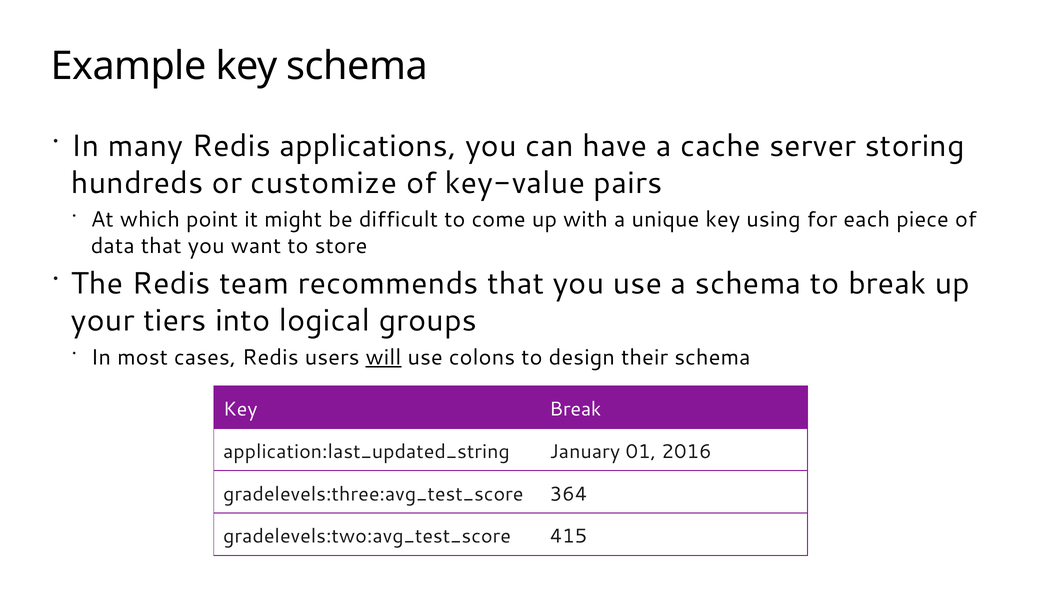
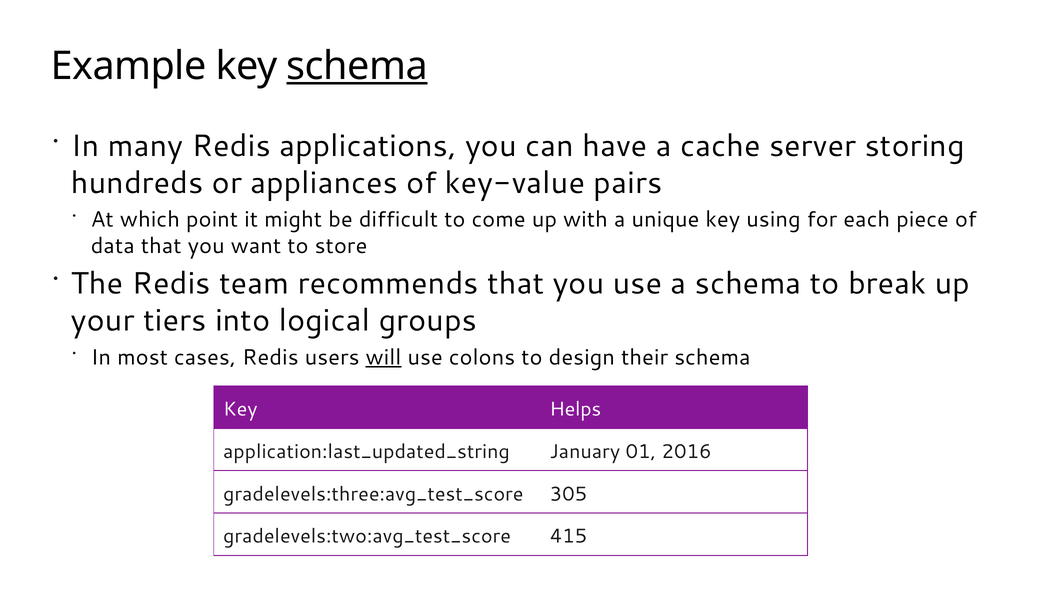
schema at (357, 66) underline: none -> present
customize: customize -> appliances
Key Break: Break -> Helps
364: 364 -> 305
